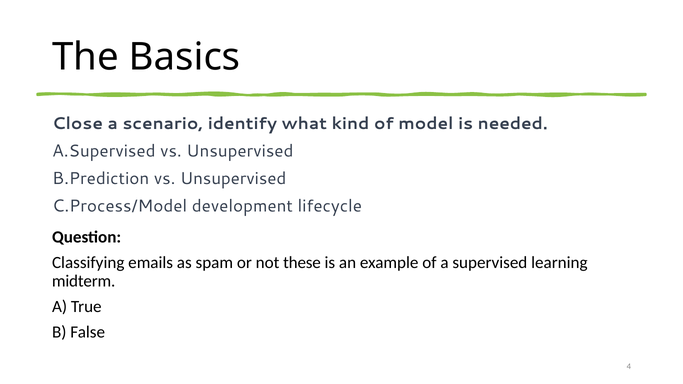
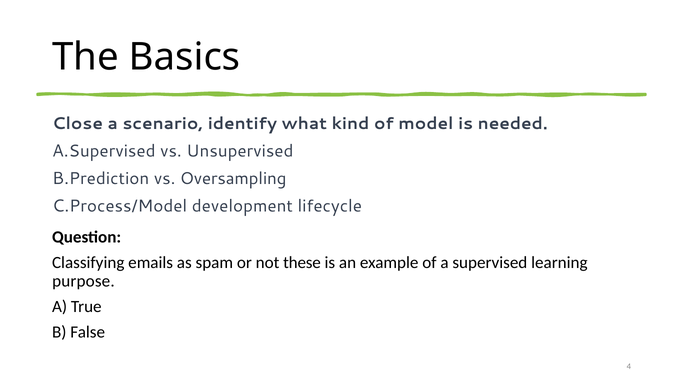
Unsupervised at (233, 179): Unsupervised -> Oversampling
midterm: midterm -> purpose
